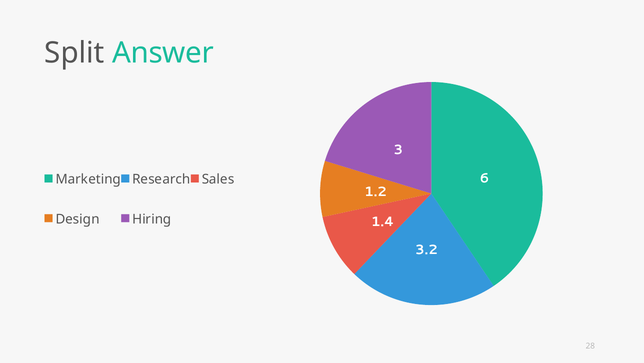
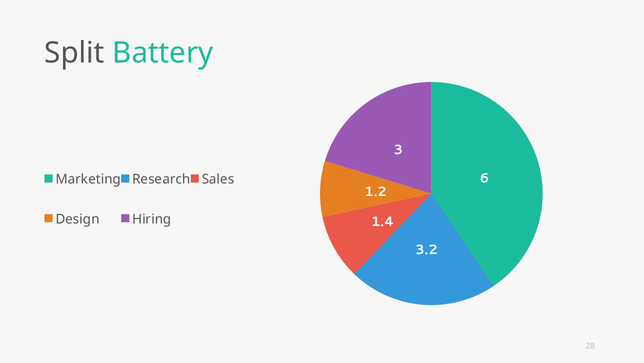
Answer: Answer -> Battery
